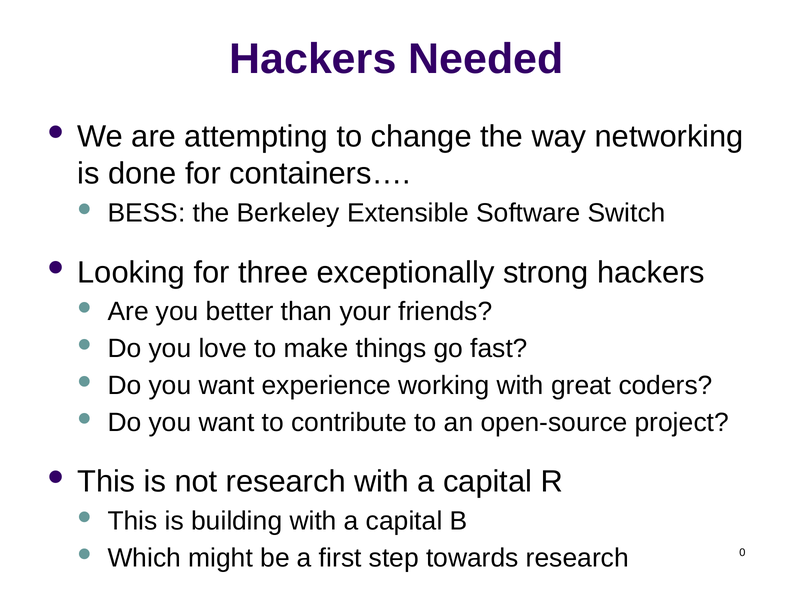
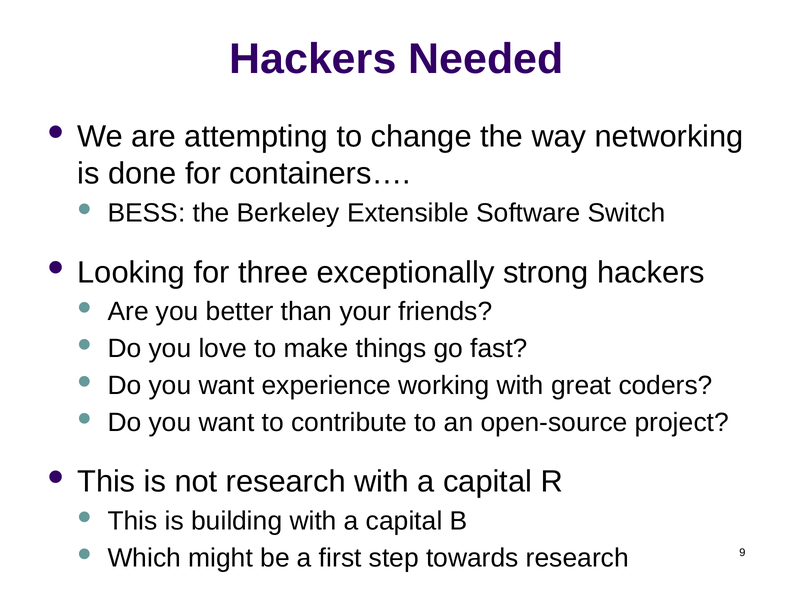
0: 0 -> 9
